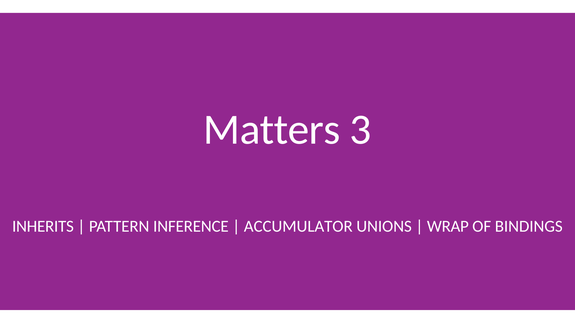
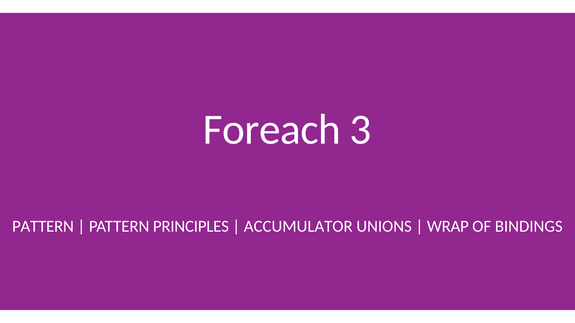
Matters: Matters -> Foreach
INHERITS at (43, 227): INHERITS -> PATTERN
INFERENCE: INFERENCE -> PRINCIPLES
